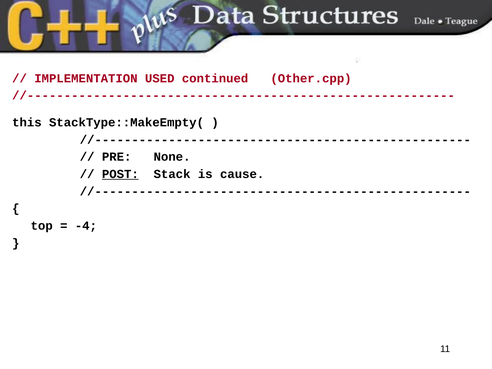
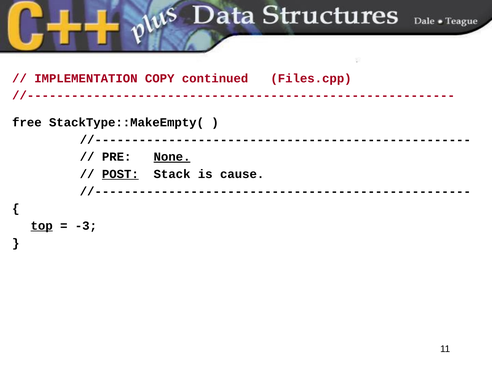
USED: USED -> COPY
Other.cpp: Other.cpp -> Files.cpp
this: this -> free
None underline: none -> present
top underline: none -> present
-4: -4 -> -3
